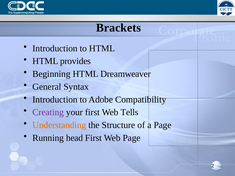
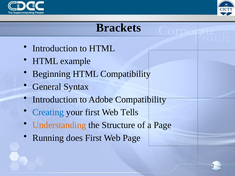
provides: provides -> example
HTML Dreamweaver: Dreamweaver -> Compatibility
Creating colour: purple -> blue
head: head -> does
